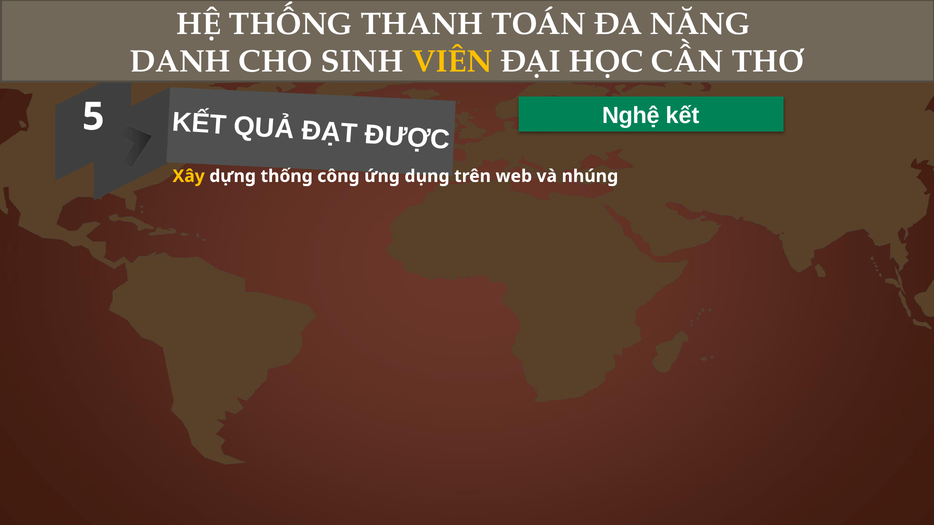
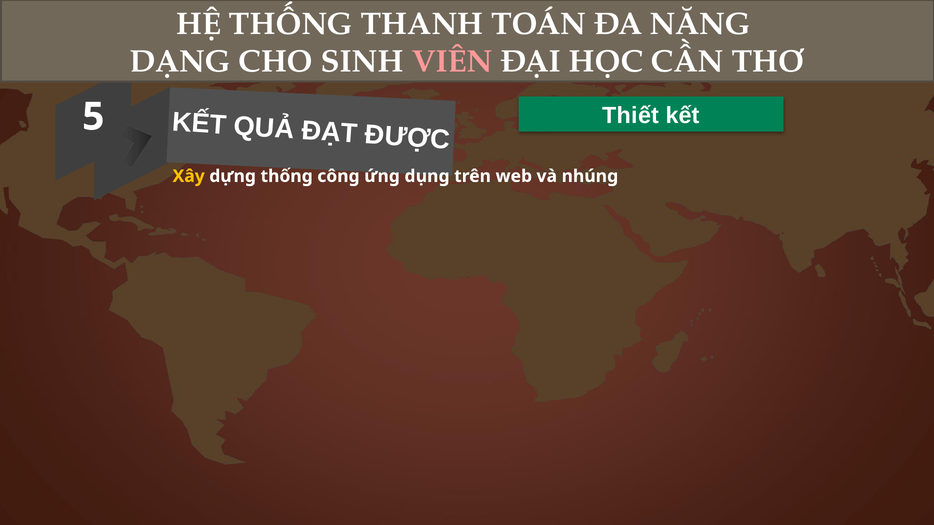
DANH at (180, 62): DANH -> DẠNG
VIÊN colour: yellow -> pink
Nghệ: Nghệ -> Thiết
